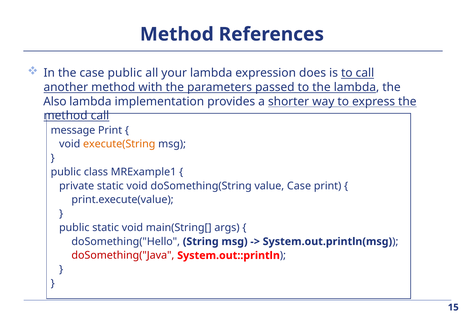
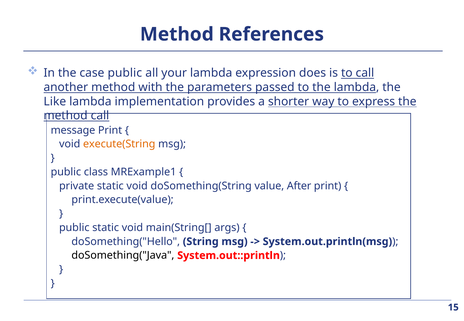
Also: Also -> Like
value Case: Case -> After
doSomething("Java colour: red -> black
